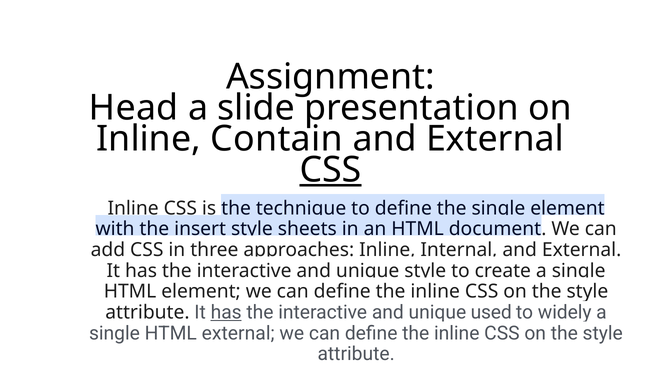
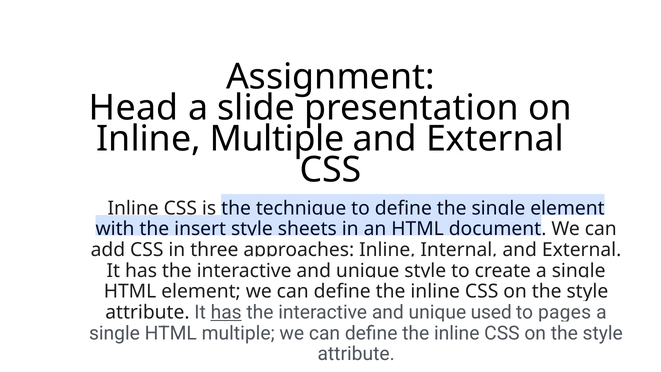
Inline Contain: Contain -> Multiple
CSS at (330, 170) underline: present -> none
widely: widely -> pages
HTML external: external -> multiple
